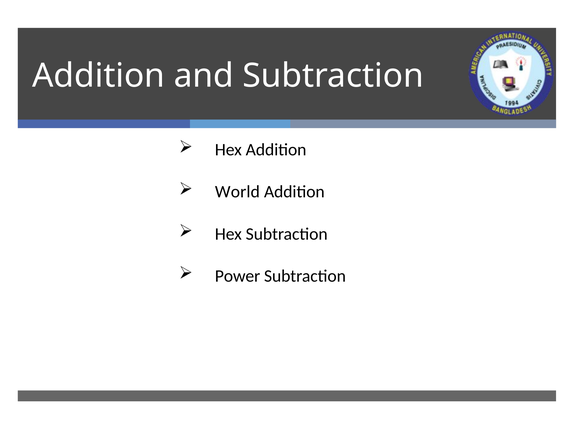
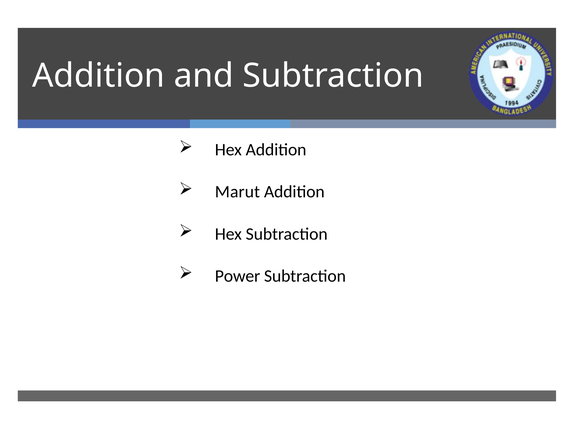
World: World -> Marut
